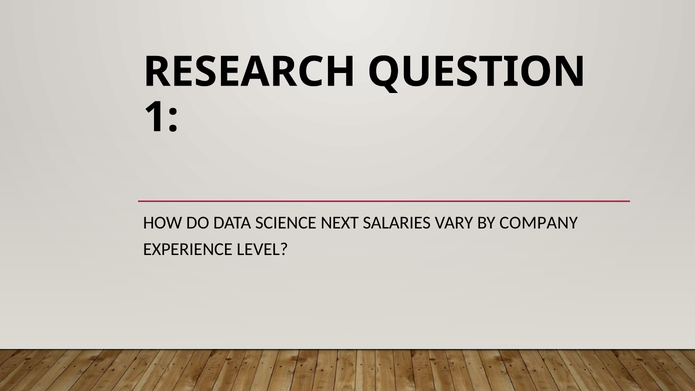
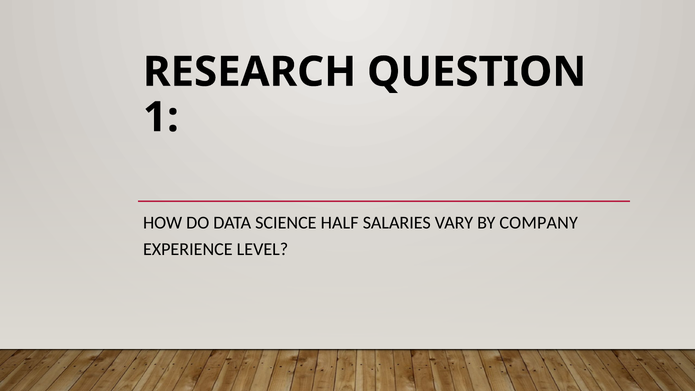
NEXT: NEXT -> HALF
